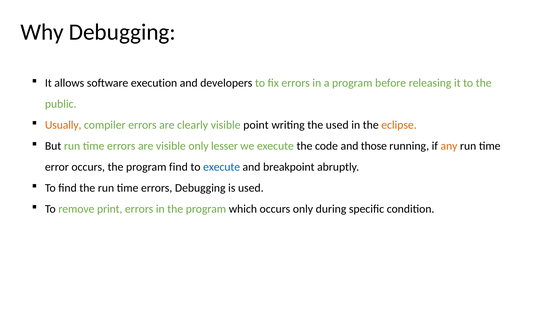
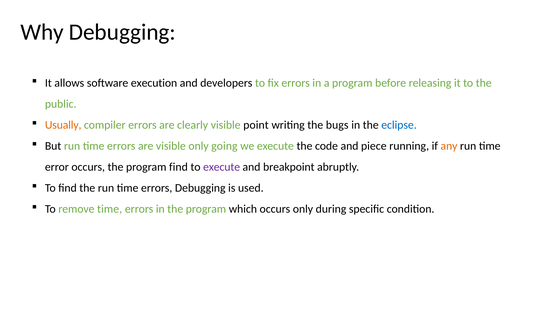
the used: used -> bugs
eclipse colour: orange -> blue
lesser: lesser -> going
those: those -> piece
execute at (222, 167) colour: blue -> purple
remove print: print -> time
